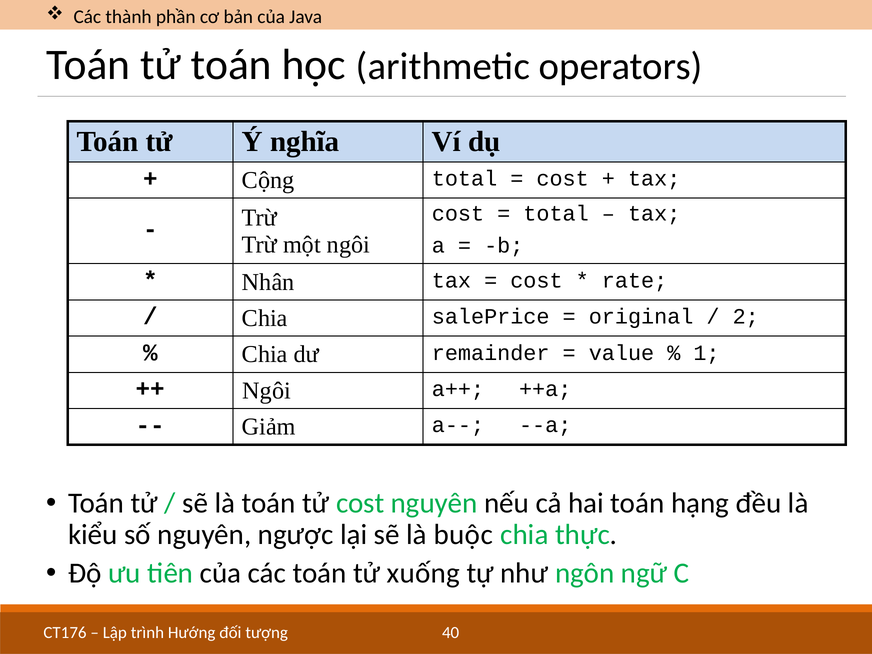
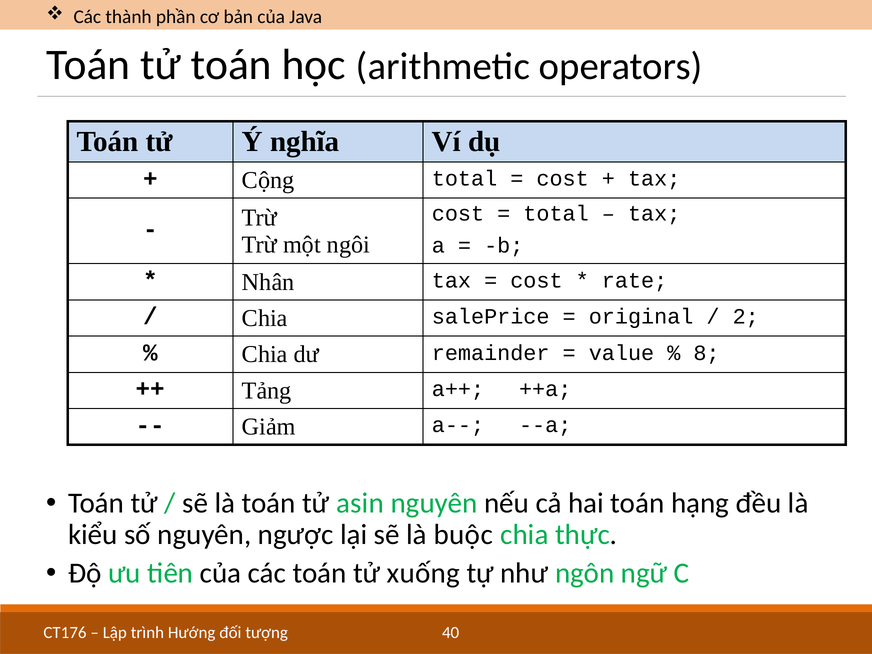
1: 1 -> 8
Ngôi at (267, 391): Ngôi -> Tảng
tử cost: cost -> asin
